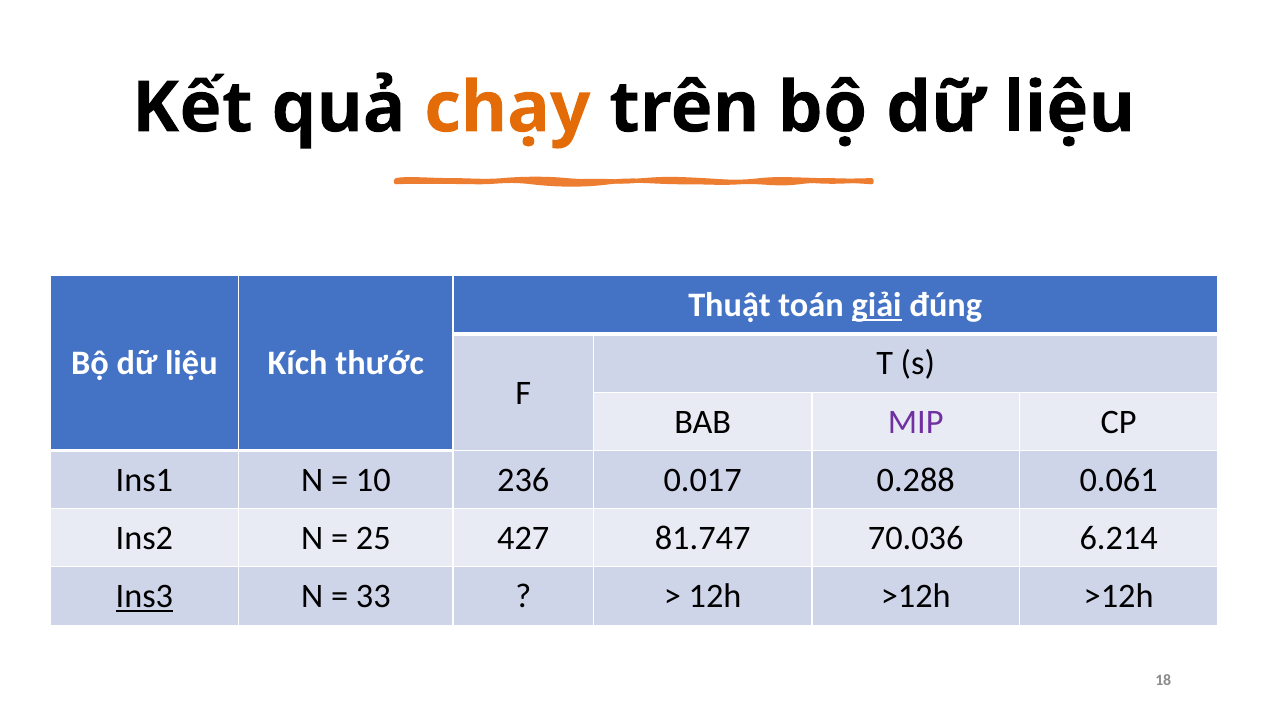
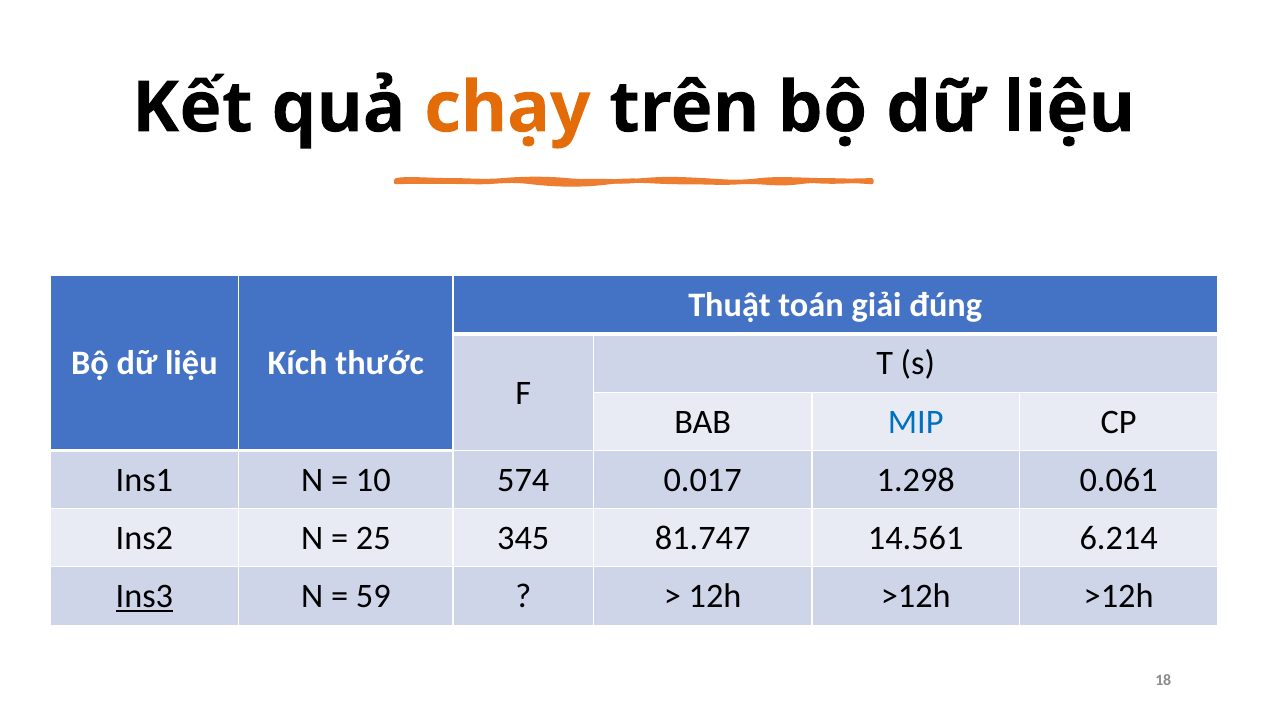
giải underline: present -> none
MIP colour: purple -> blue
236: 236 -> 574
0.288: 0.288 -> 1.298
427: 427 -> 345
70.036: 70.036 -> 14.561
33: 33 -> 59
